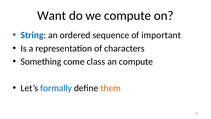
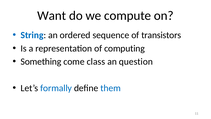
important: important -> transistors
characters: characters -> computing
an compute: compute -> question
them colour: orange -> blue
